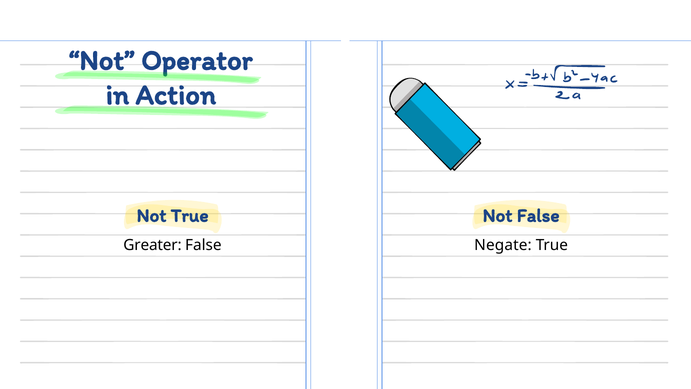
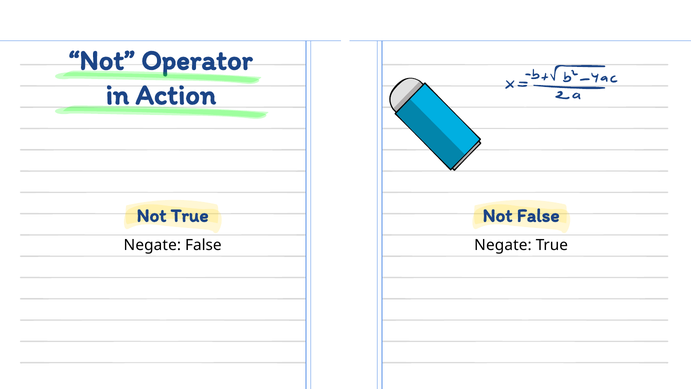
Greater at (152, 245): Greater -> Negate
